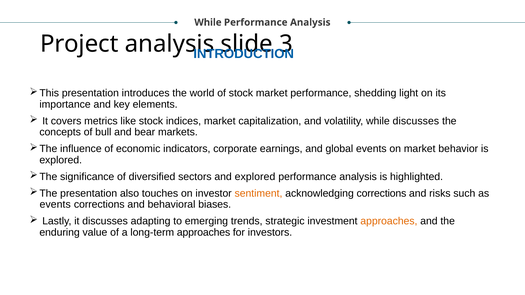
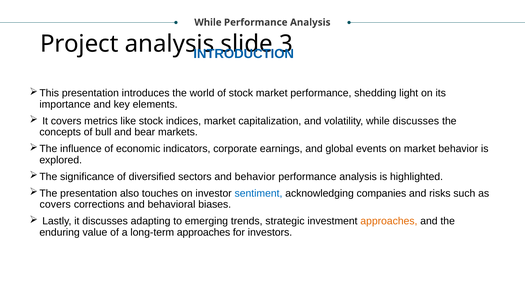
and explored: explored -> behavior
sentiment colour: orange -> blue
acknowledging corrections: corrections -> companies
events at (55, 205): events -> covers
